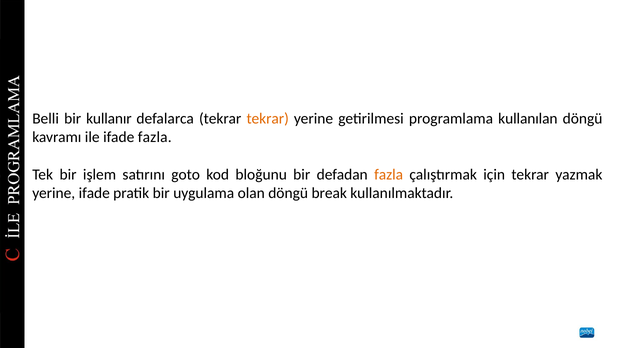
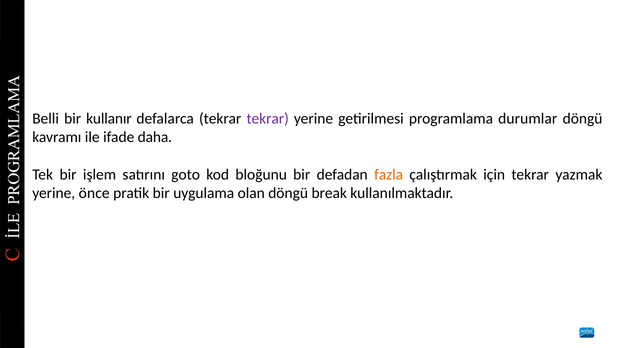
tekrar at (268, 119) colour: orange -> purple
kullanılan: kullanılan -> durumlar
ifade fazla: fazla -> daha
yerine ifade: ifade -> önce
